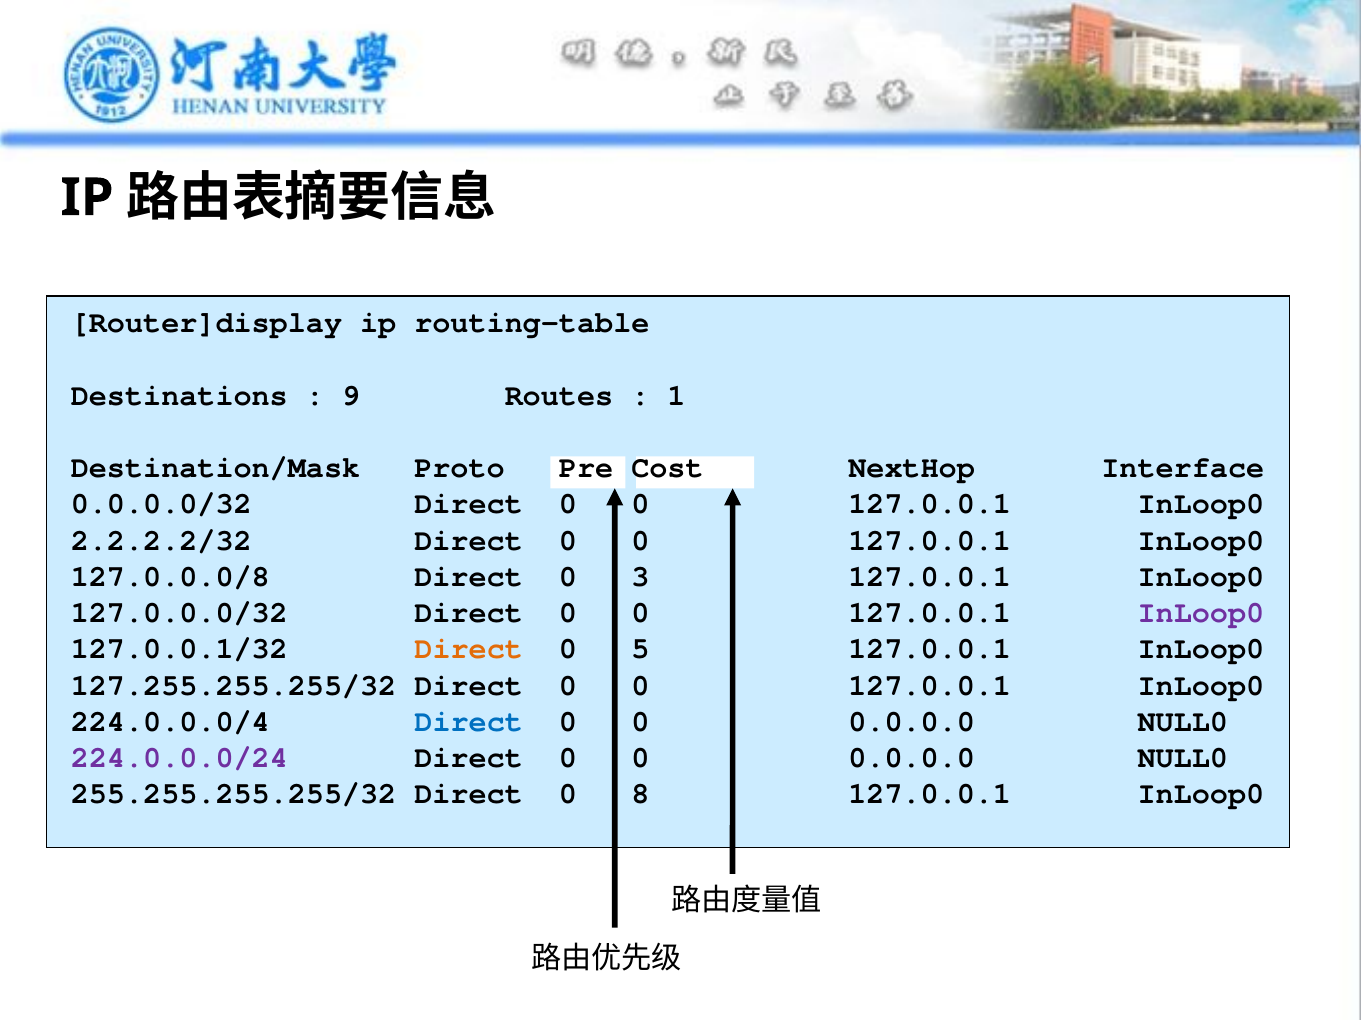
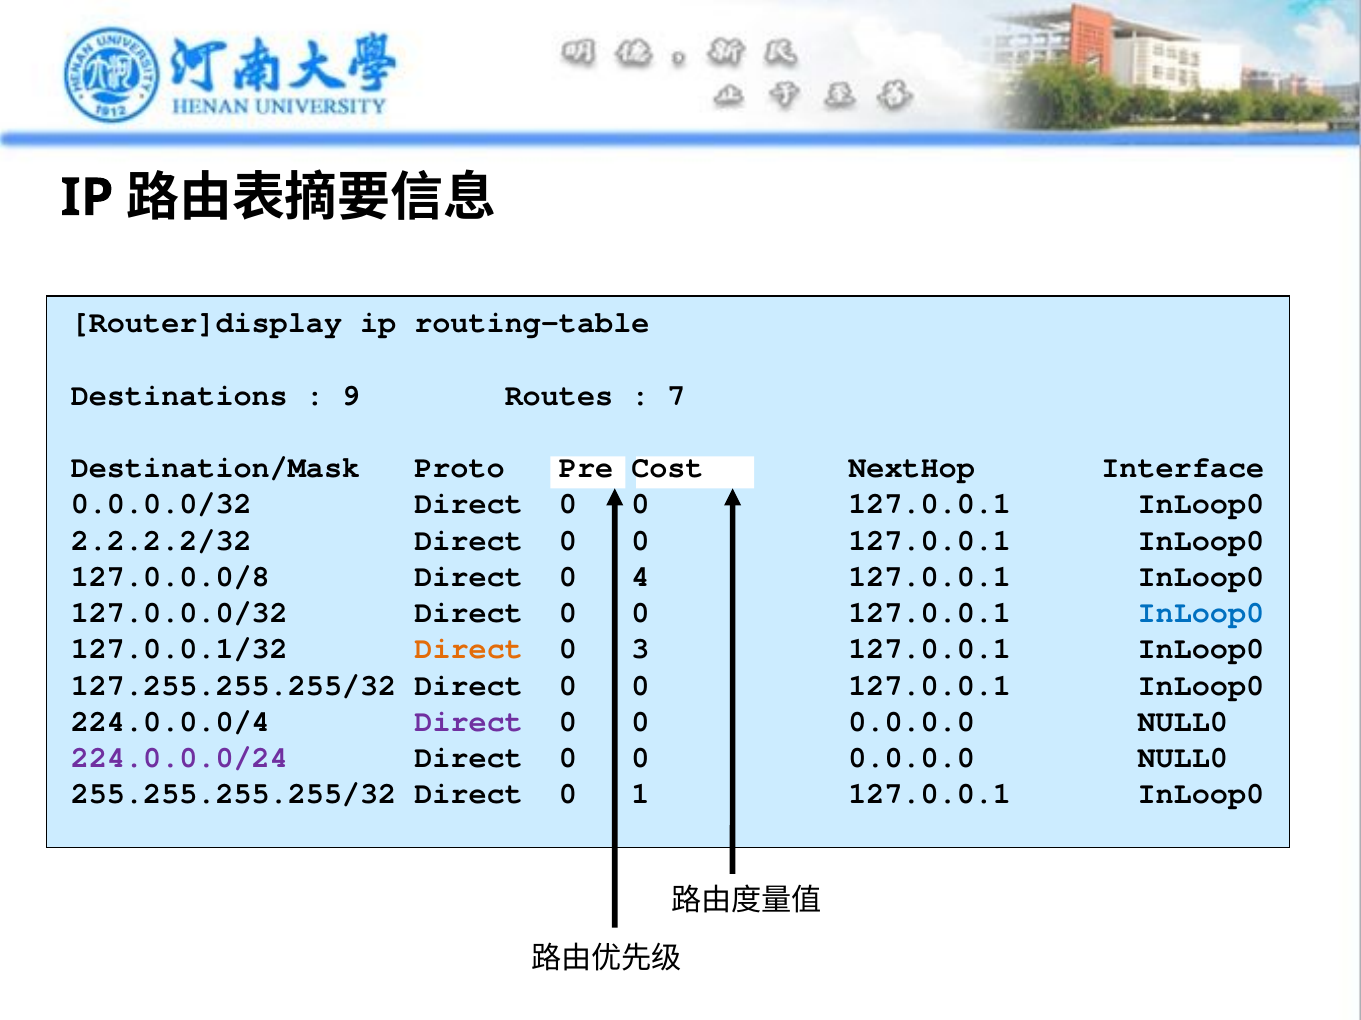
1: 1 -> 7
3: 3 -> 4
InLoop0 at (1201, 613) colour: purple -> blue
5: 5 -> 3
Direct at (469, 722) colour: blue -> purple
8: 8 -> 1
